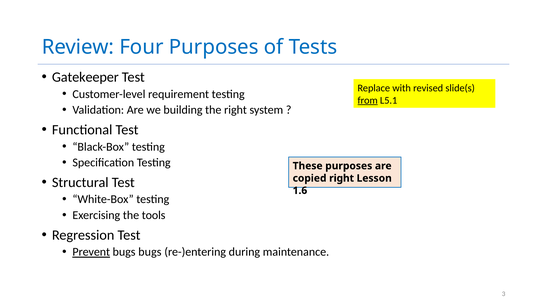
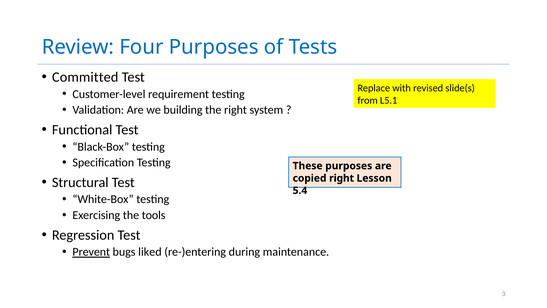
Gatekeeper: Gatekeeper -> Committed
from underline: present -> none
1.6: 1.6 -> 5.4
bugs bugs: bugs -> liked
